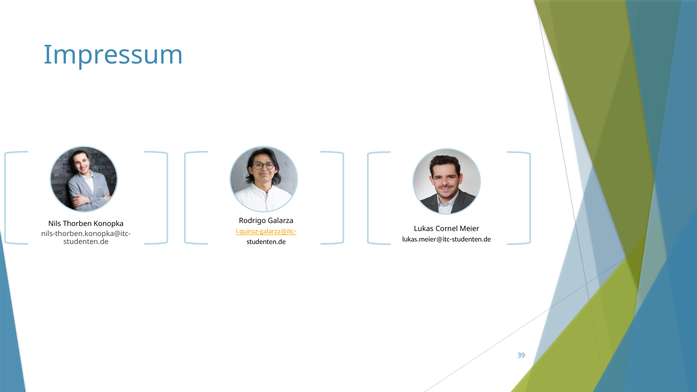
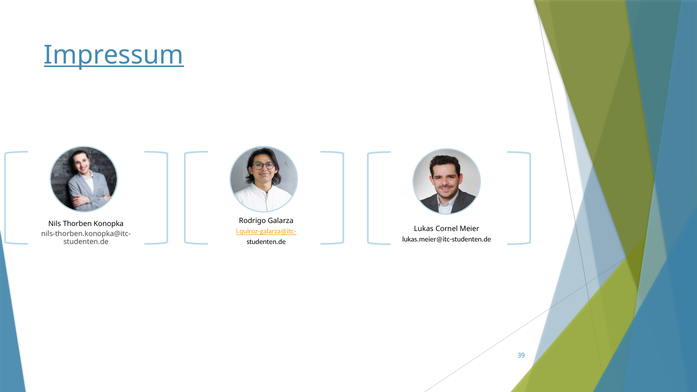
Impressum underline: none -> present
